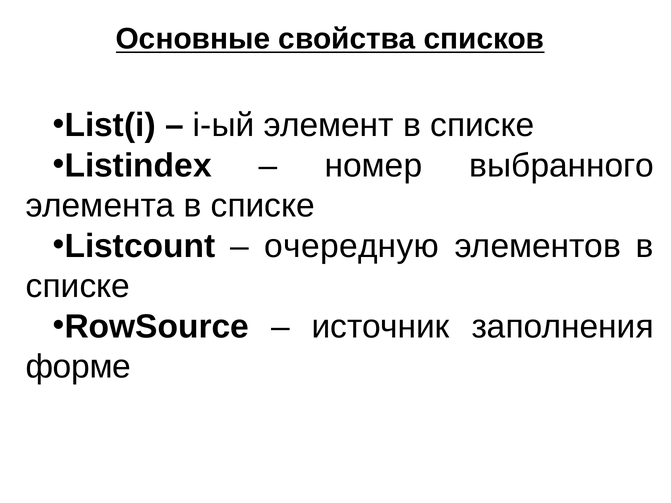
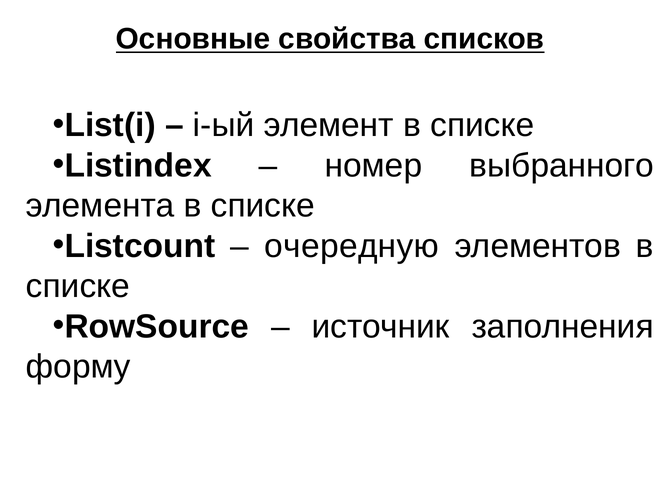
форме: форме -> форму
